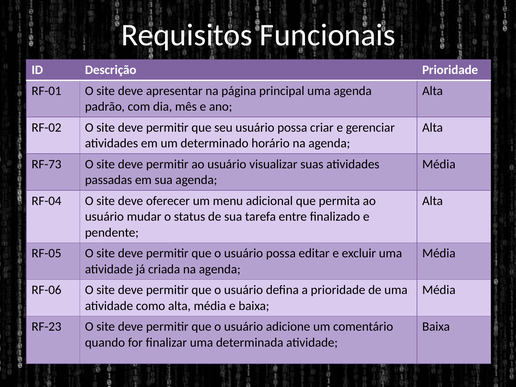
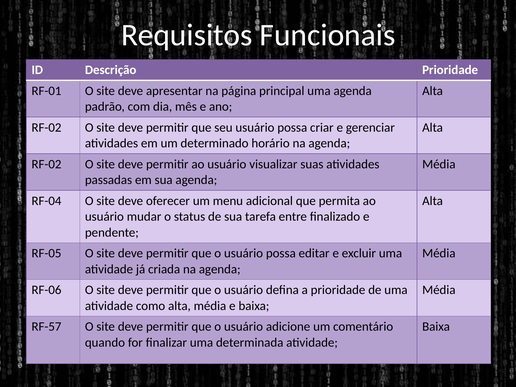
RF-73 at (46, 164): RF-73 -> RF-02
RF-23: RF-23 -> RF-57
